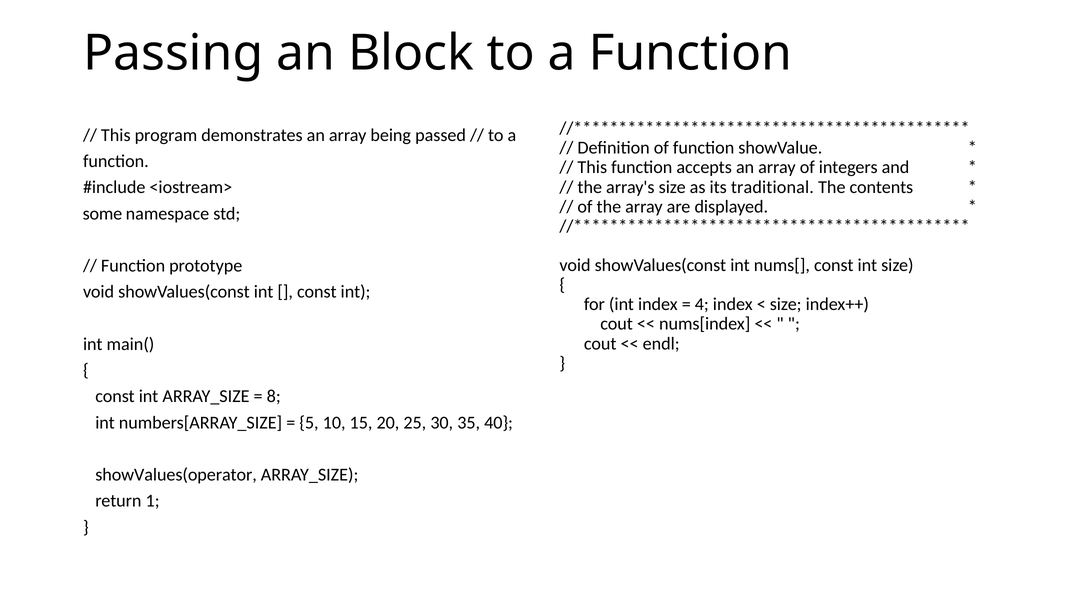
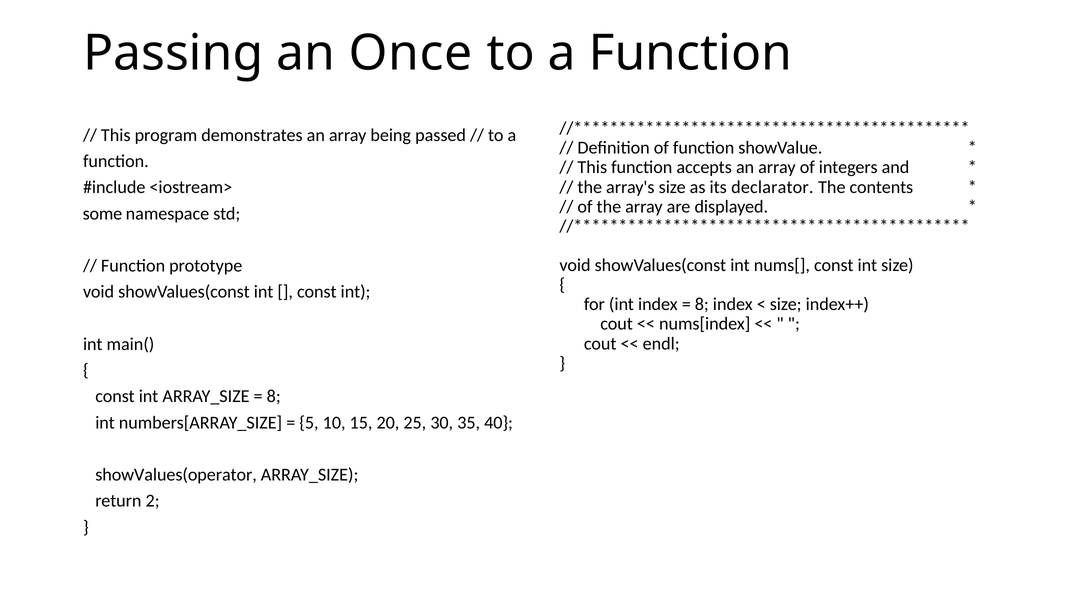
Block: Block -> Once
traditional: traditional -> declarator
4 at (702, 304): 4 -> 8
1: 1 -> 2
